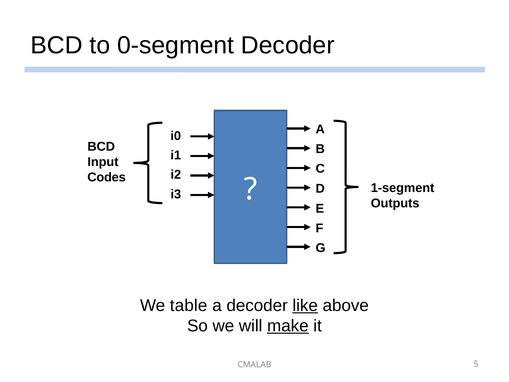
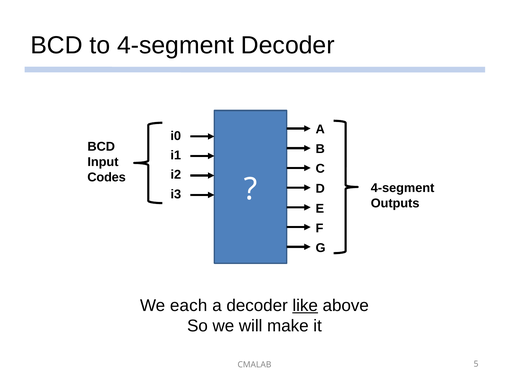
to 0-segment: 0-segment -> 4-segment
1-segment at (403, 188): 1-segment -> 4-segment
table: table -> each
make underline: present -> none
